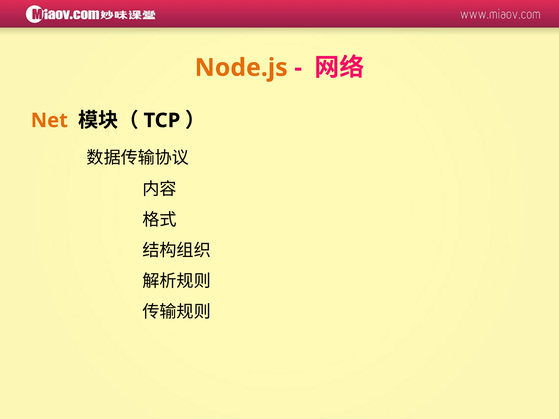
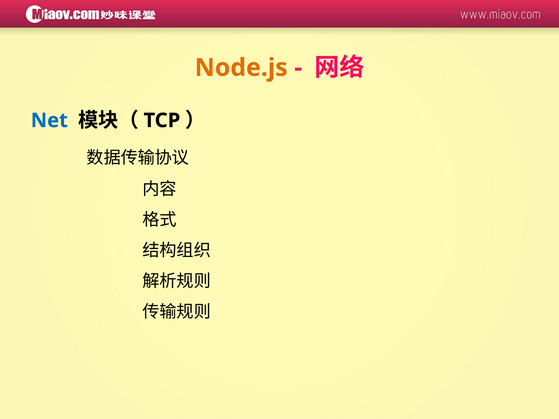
Net colour: orange -> blue
